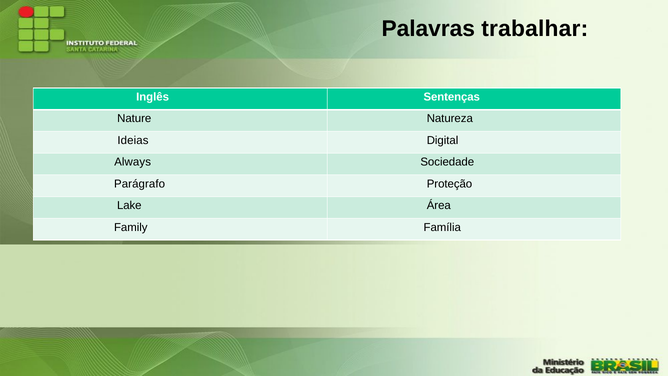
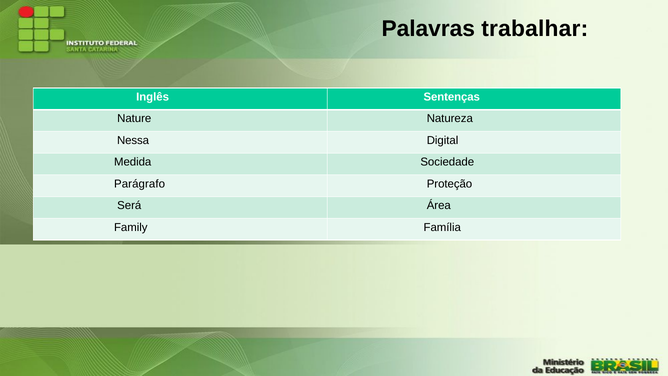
Ideias: Ideias -> Nessa
Always: Always -> Medida
Lake: Lake -> Será
